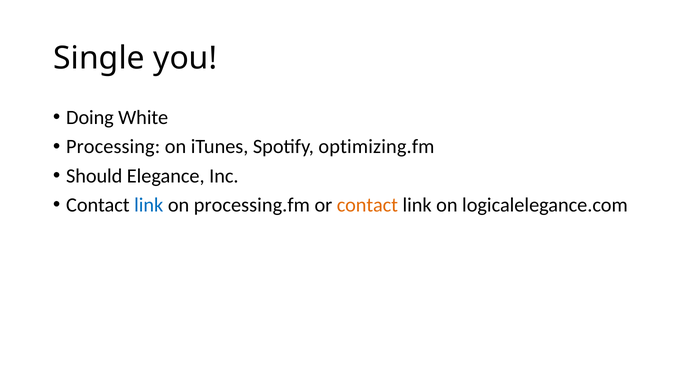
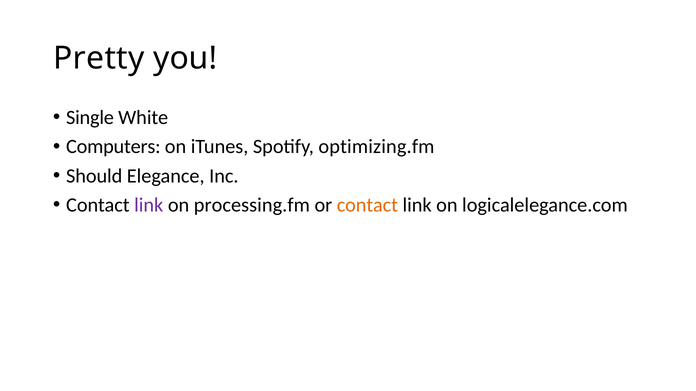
Single: Single -> Pretty
Doing: Doing -> Single
Processing: Processing -> Computers
link at (149, 205) colour: blue -> purple
